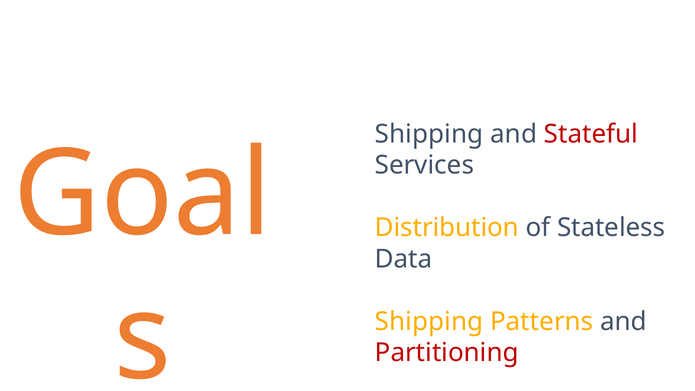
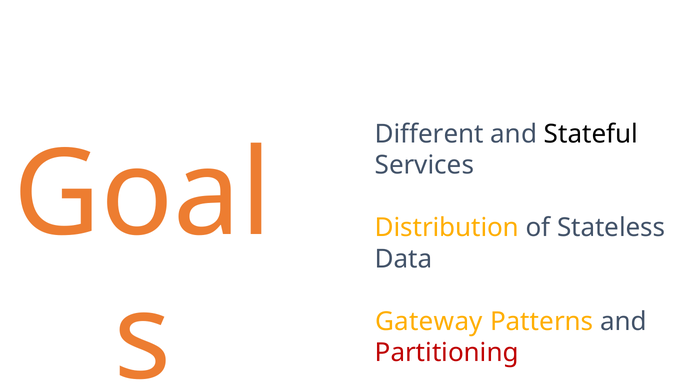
Shipping at (429, 134): Shipping -> Different
Stateful colour: red -> black
Shipping at (429, 322): Shipping -> Gateway
